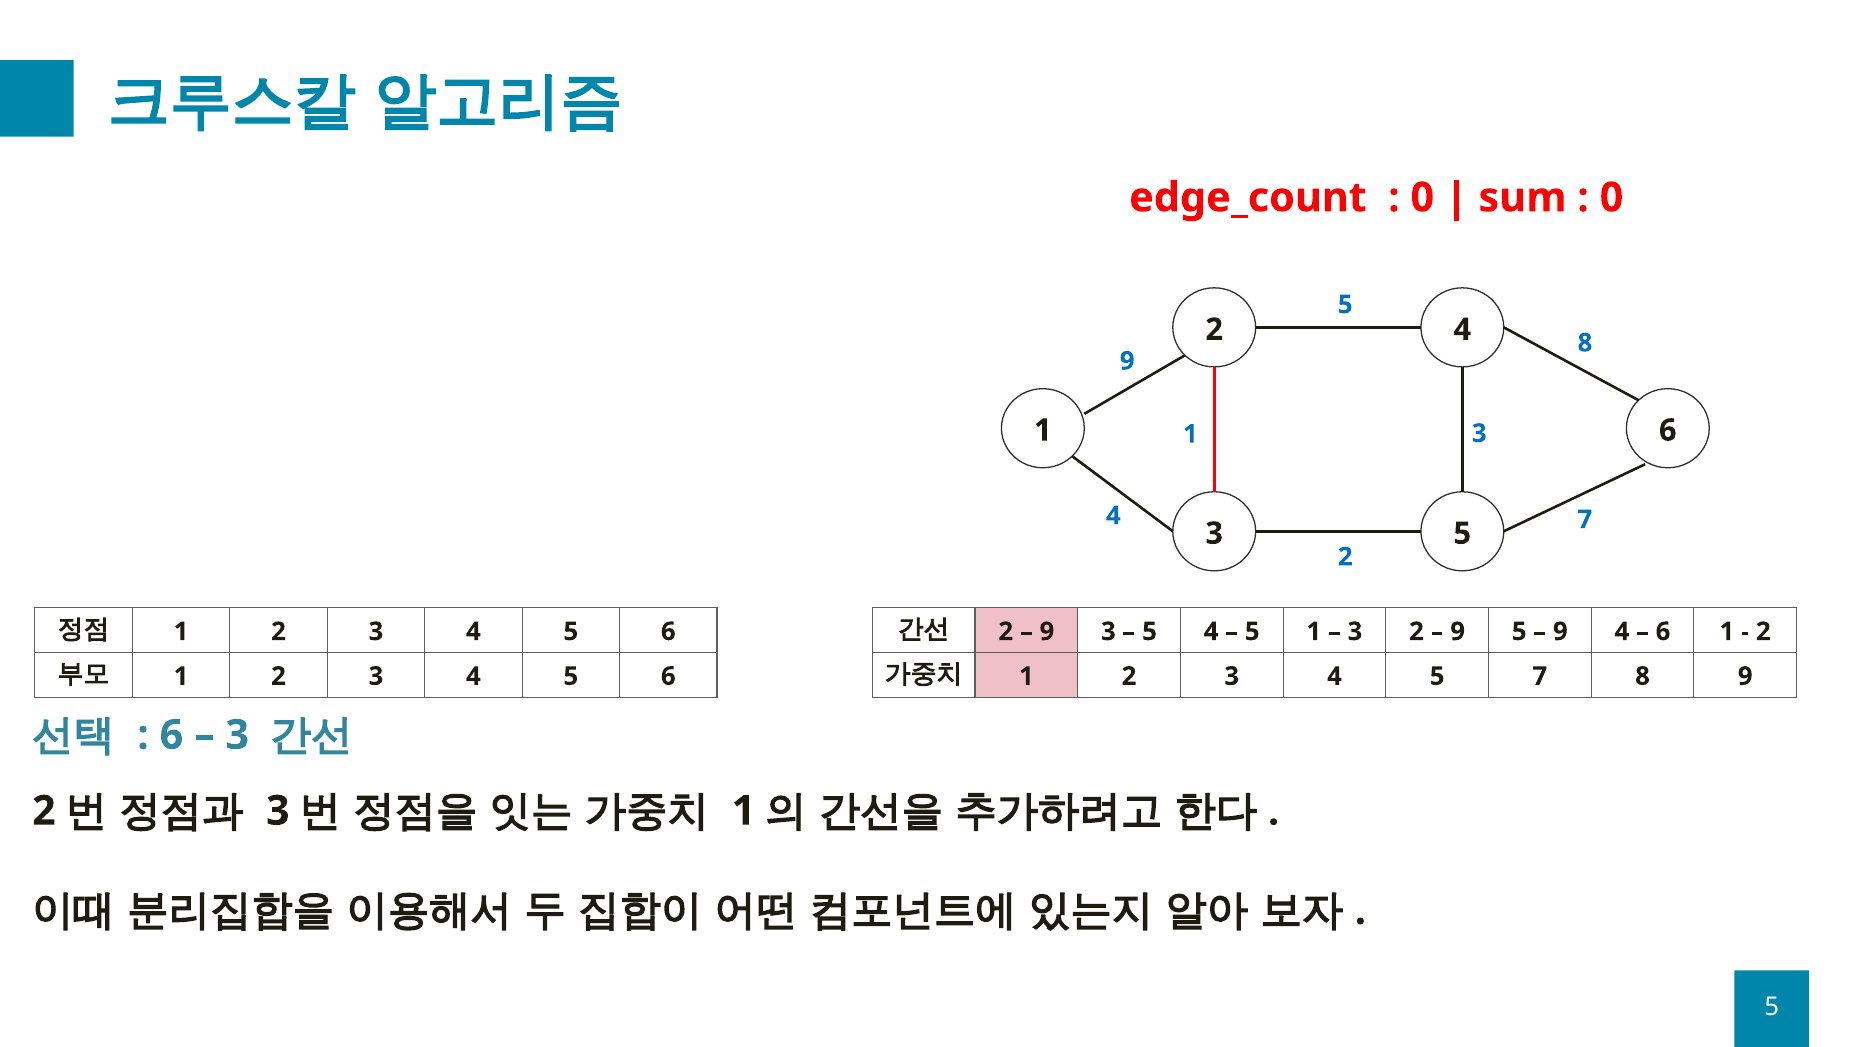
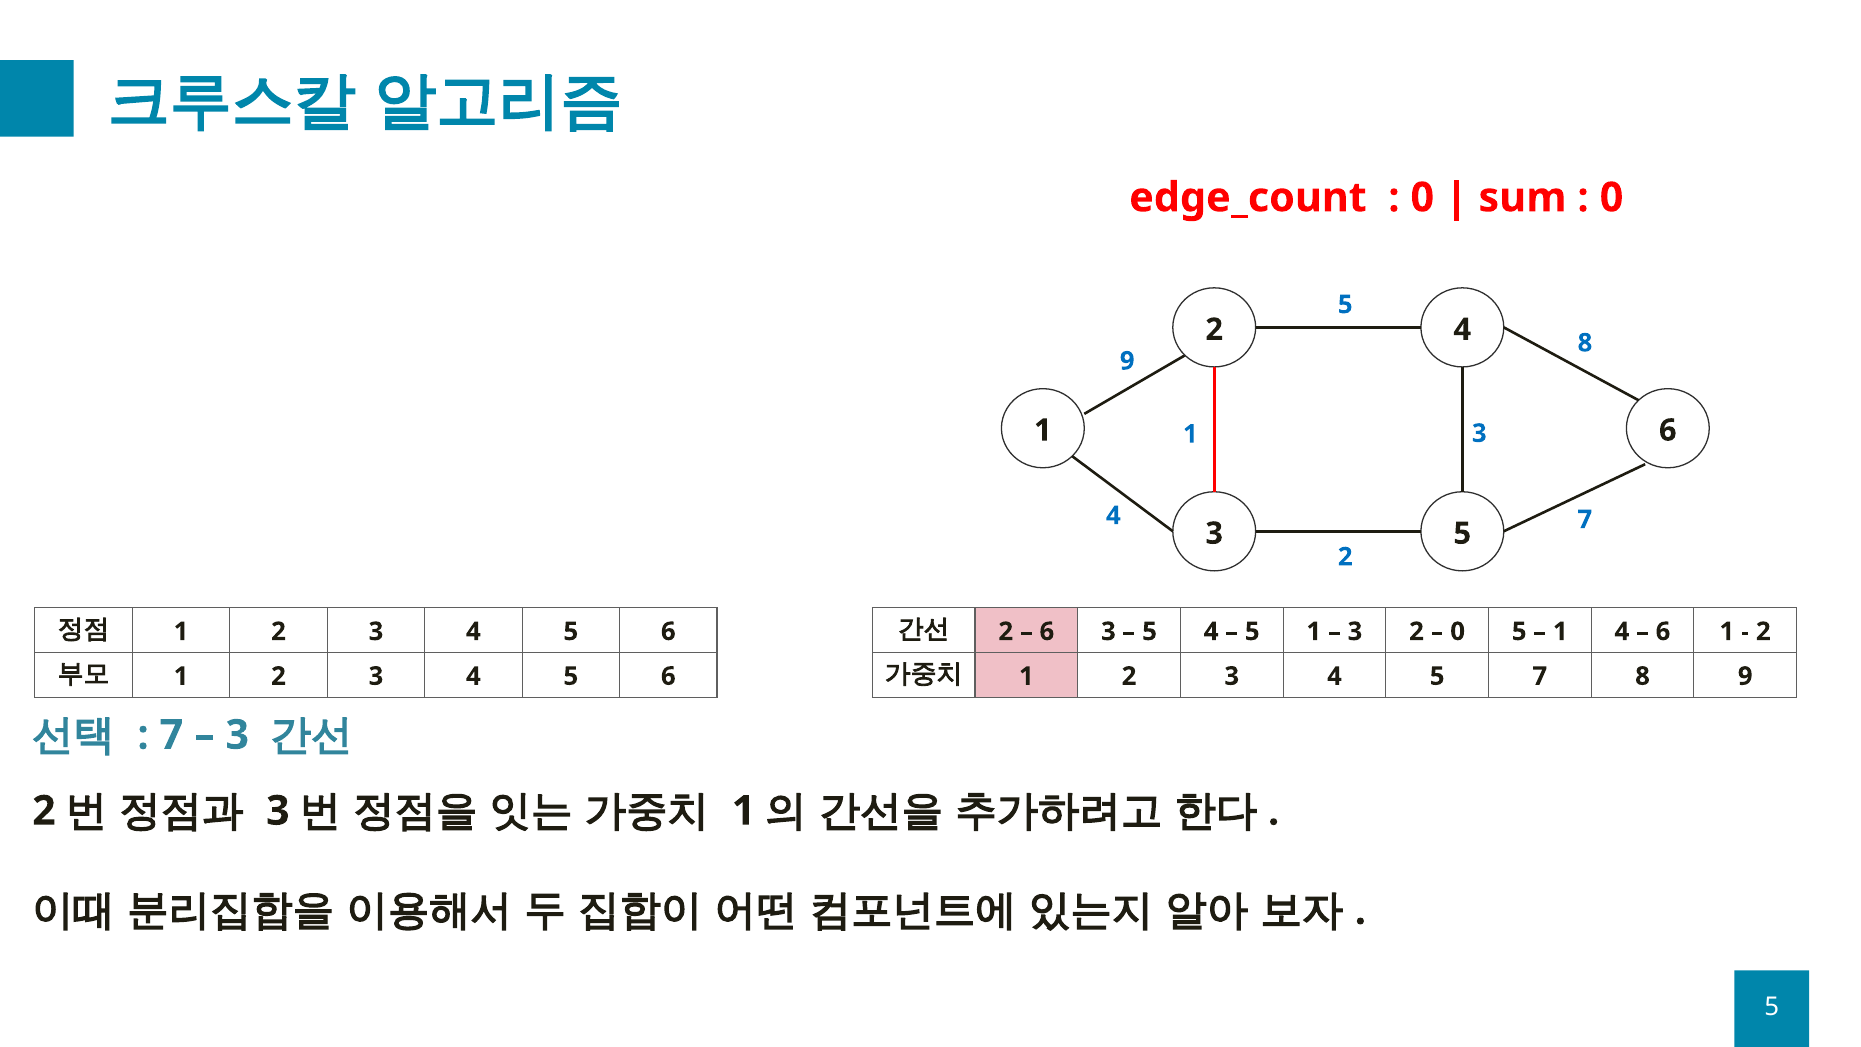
9 at (1047, 631): 9 -> 6
9 at (1458, 631): 9 -> 0
9 at (1560, 631): 9 -> 1
6 at (171, 735): 6 -> 7
